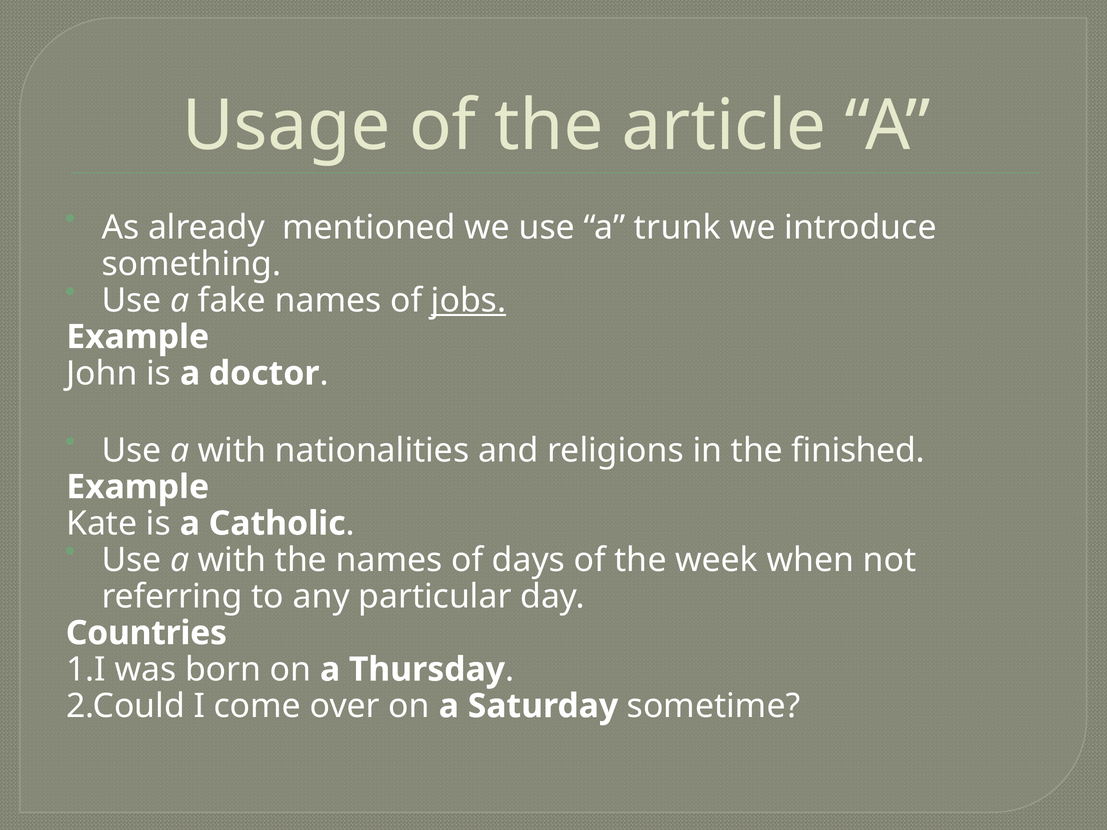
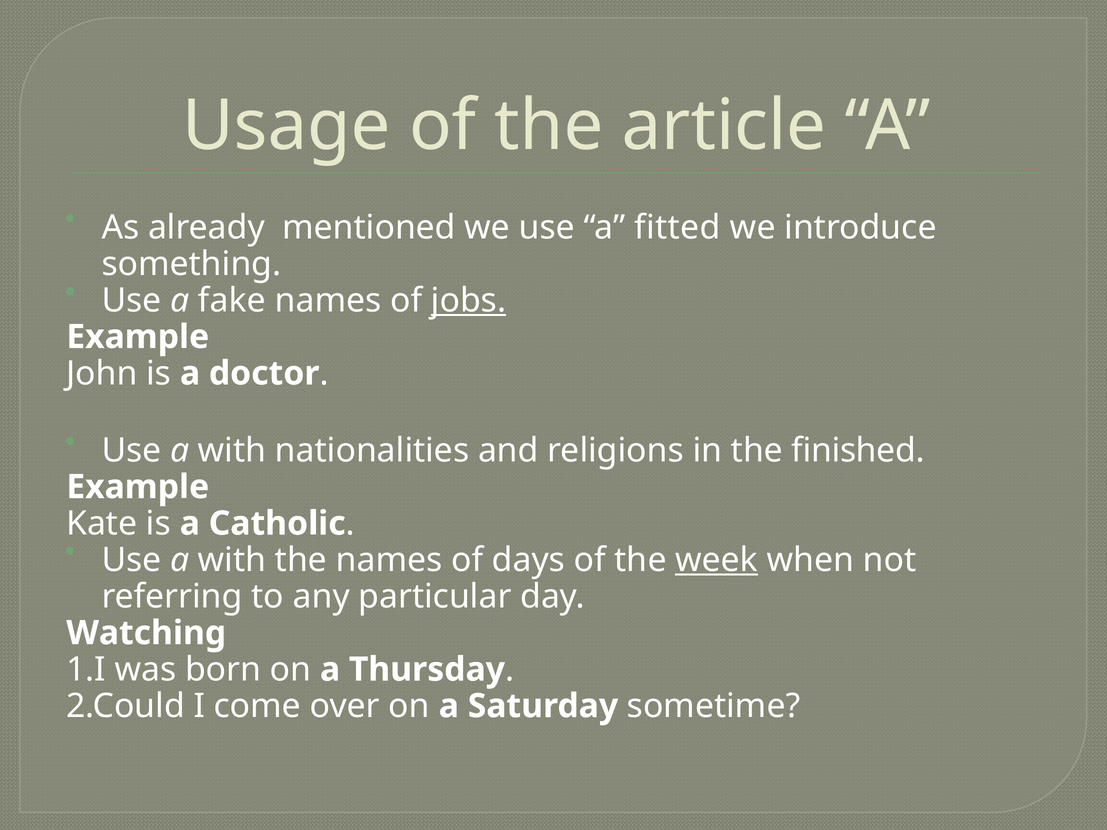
trunk: trunk -> fitted
week underline: none -> present
Countries: Countries -> Watching
